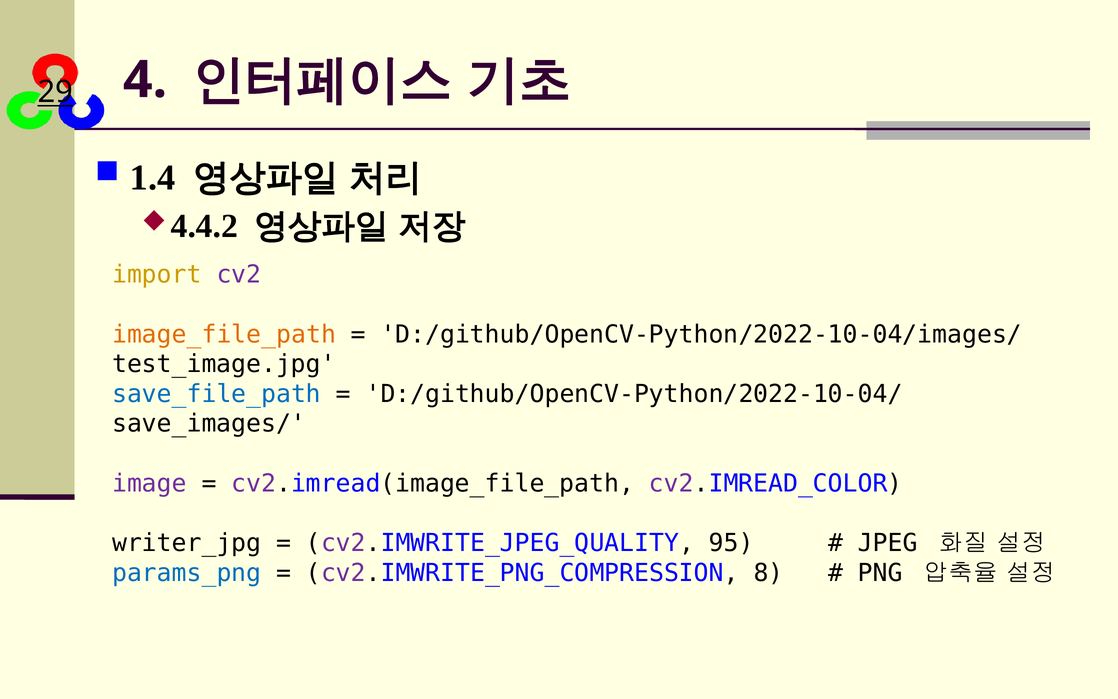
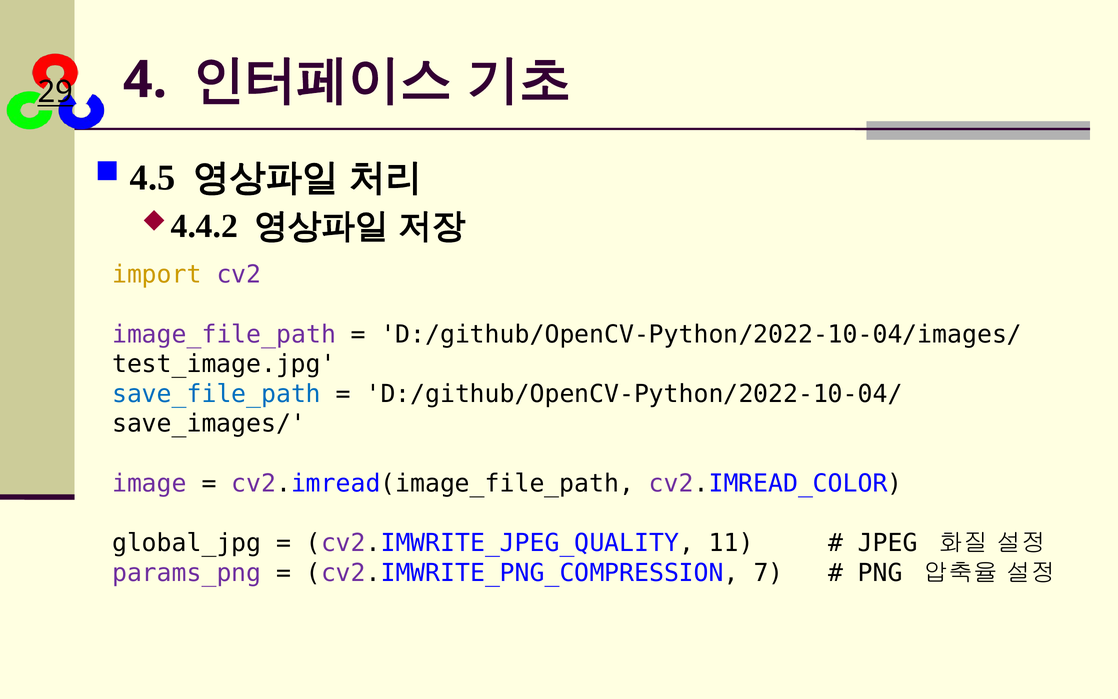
1.4: 1.4 -> 4.5
image_file_path colour: orange -> purple
writer_jpg: writer_jpg -> global_jpg
95: 95 -> 11
params_png colour: blue -> purple
8: 8 -> 7
